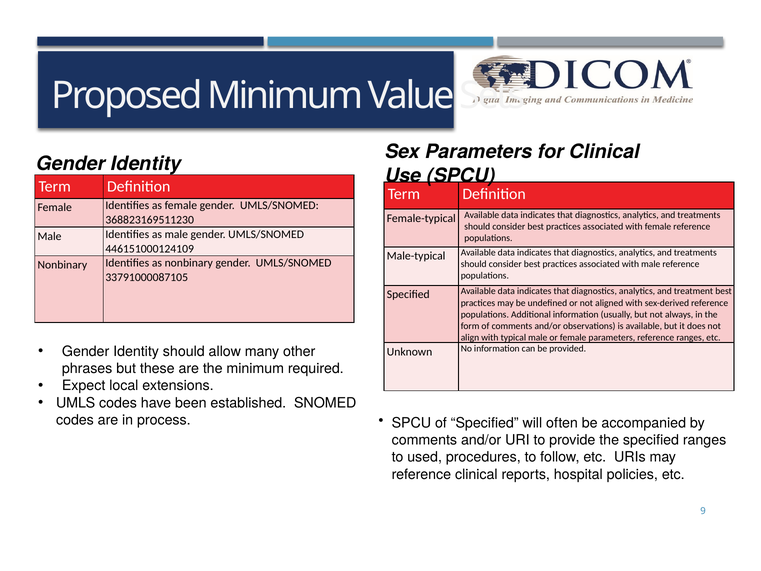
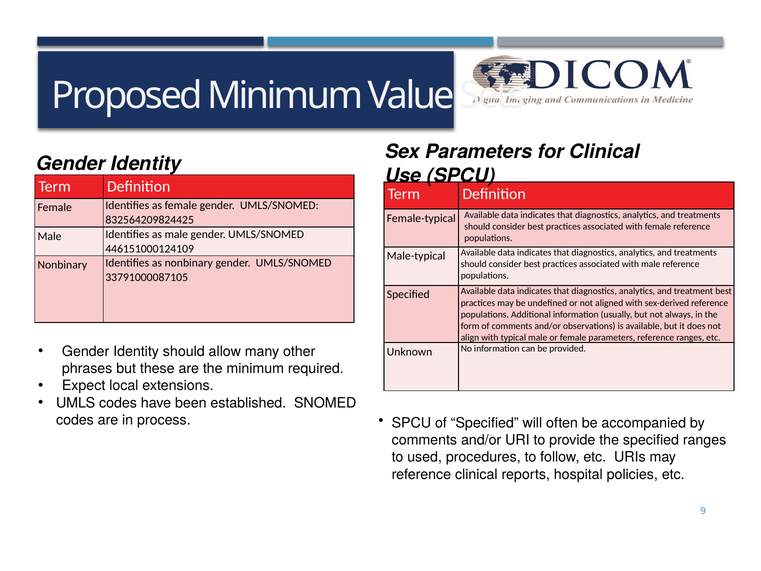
368823169511230: 368823169511230 -> 832564209824425
